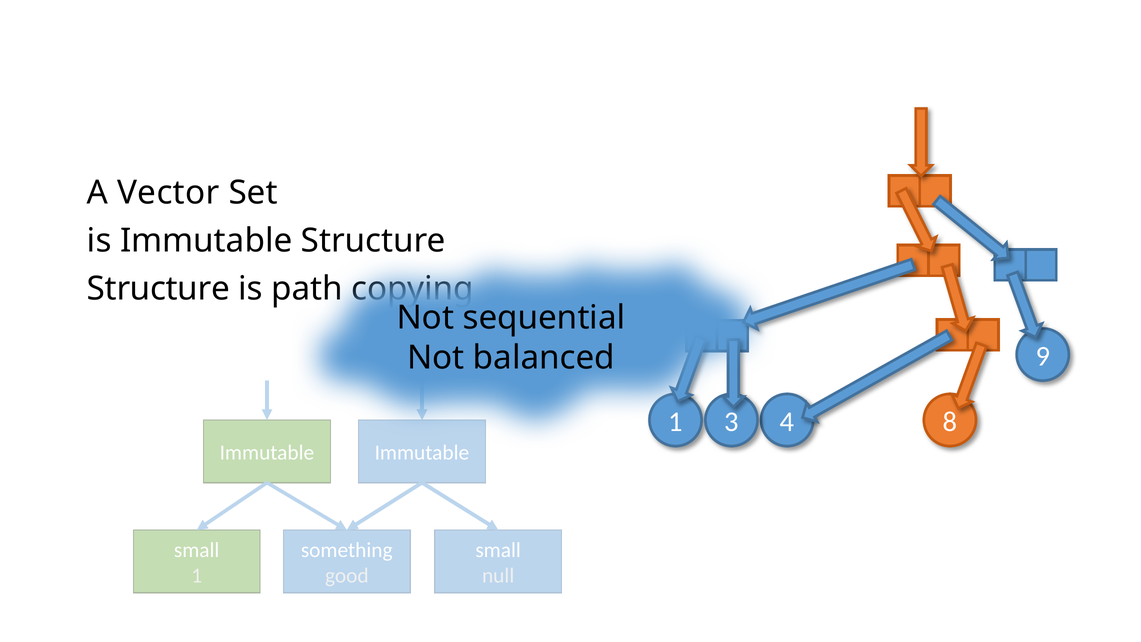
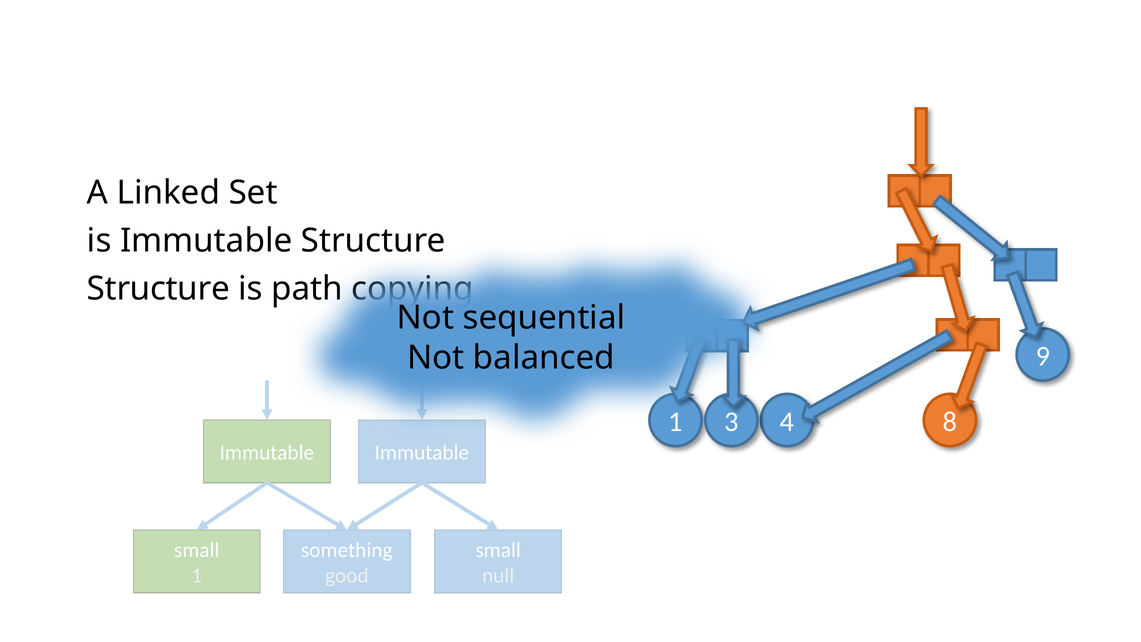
Vector: Vector -> Linked
